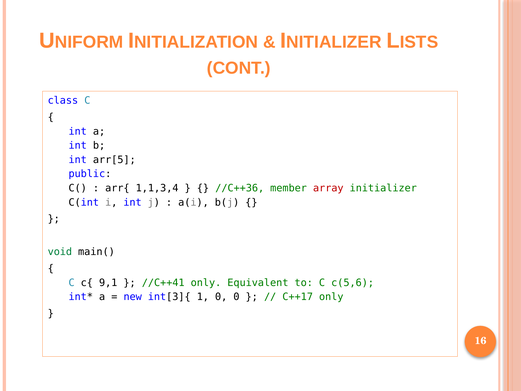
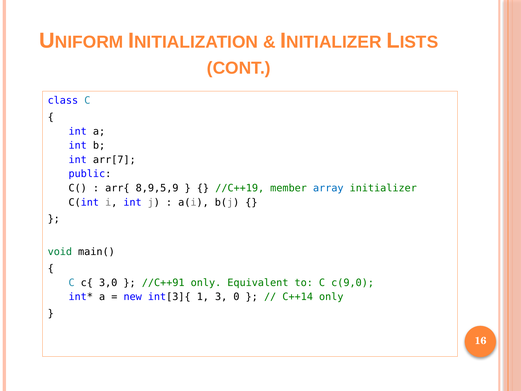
arr[5: arr[5 -> arr[7
1,1,3,4: 1,1,3,4 -> 8,9,5,9
//C++36: //C++36 -> //C++19
array colour: red -> blue
9,1: 9,1 -> 3,0
//C++41: //C++41 -> //C++91
c(5,6: c(5,6 -> c(9,0
1 0: 0 -> 3
C++17: C++17 -> C++14
